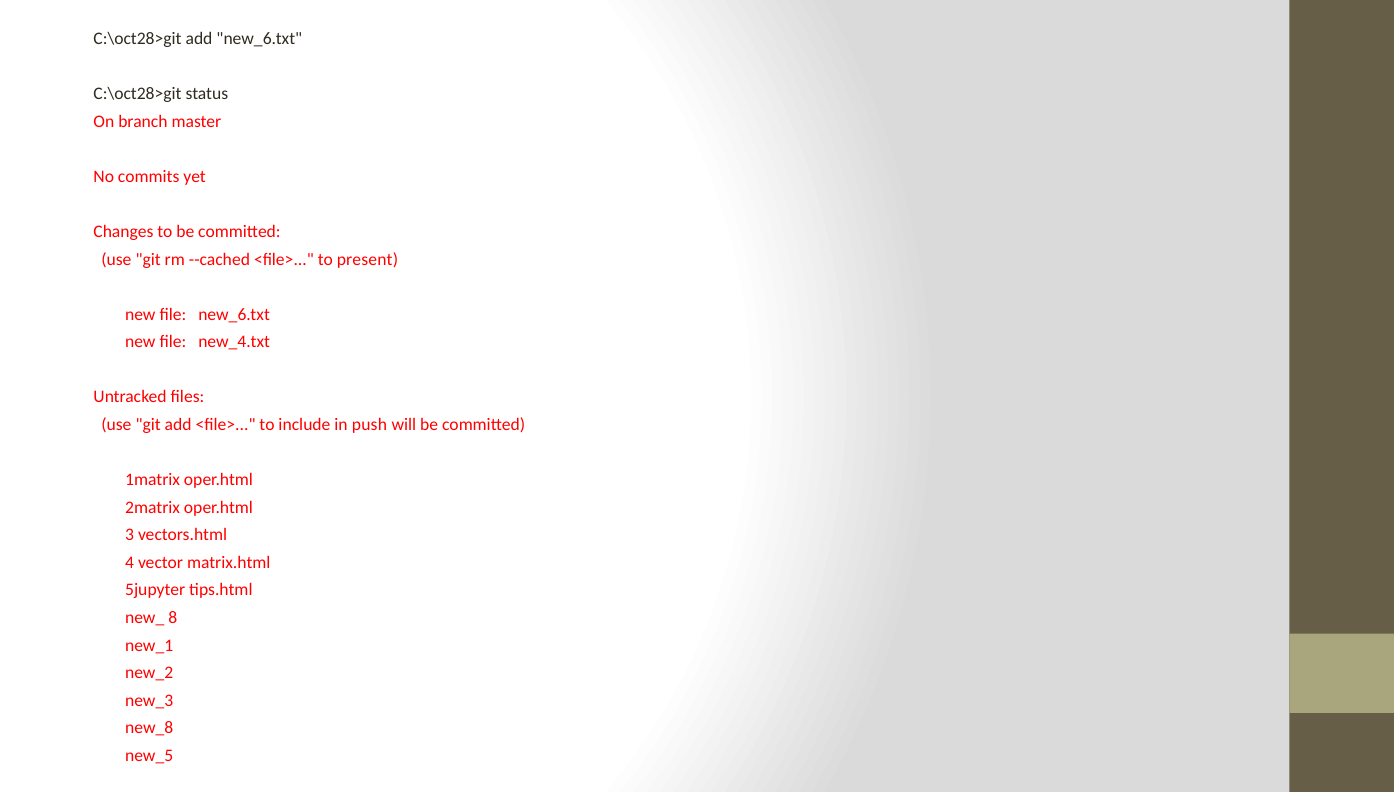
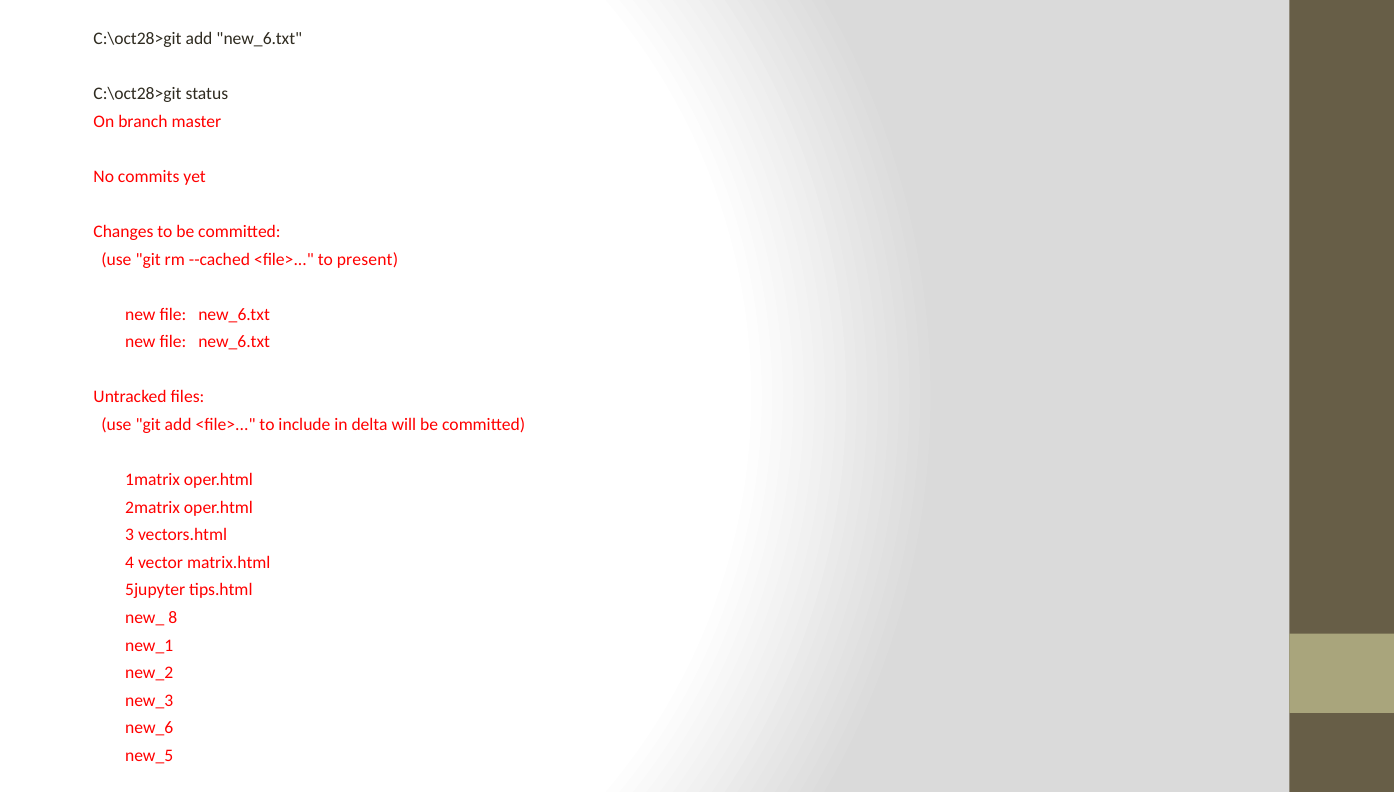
new_4.txt at (234, 342): new_4.txt -> new_6.txt
push: push -> delta
new_8: new_8 -> new_6
